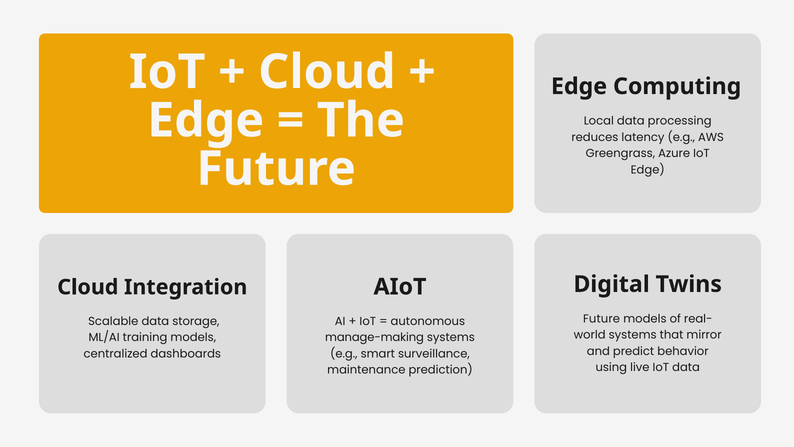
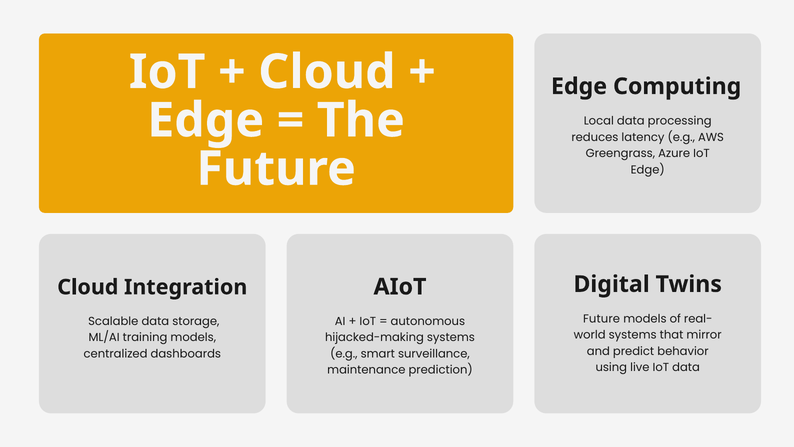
manage-making: manage-making -> hijacked-making
